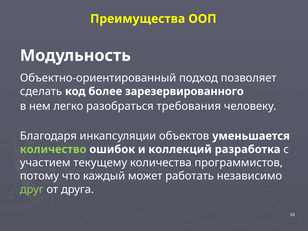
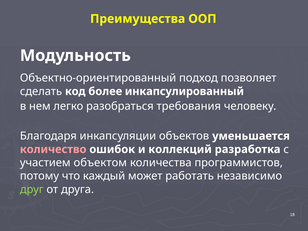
зарезервированного: зарезервированного -> инкапсулированный
количество colour: light green -> pink
текущему: текущему -> объектом
